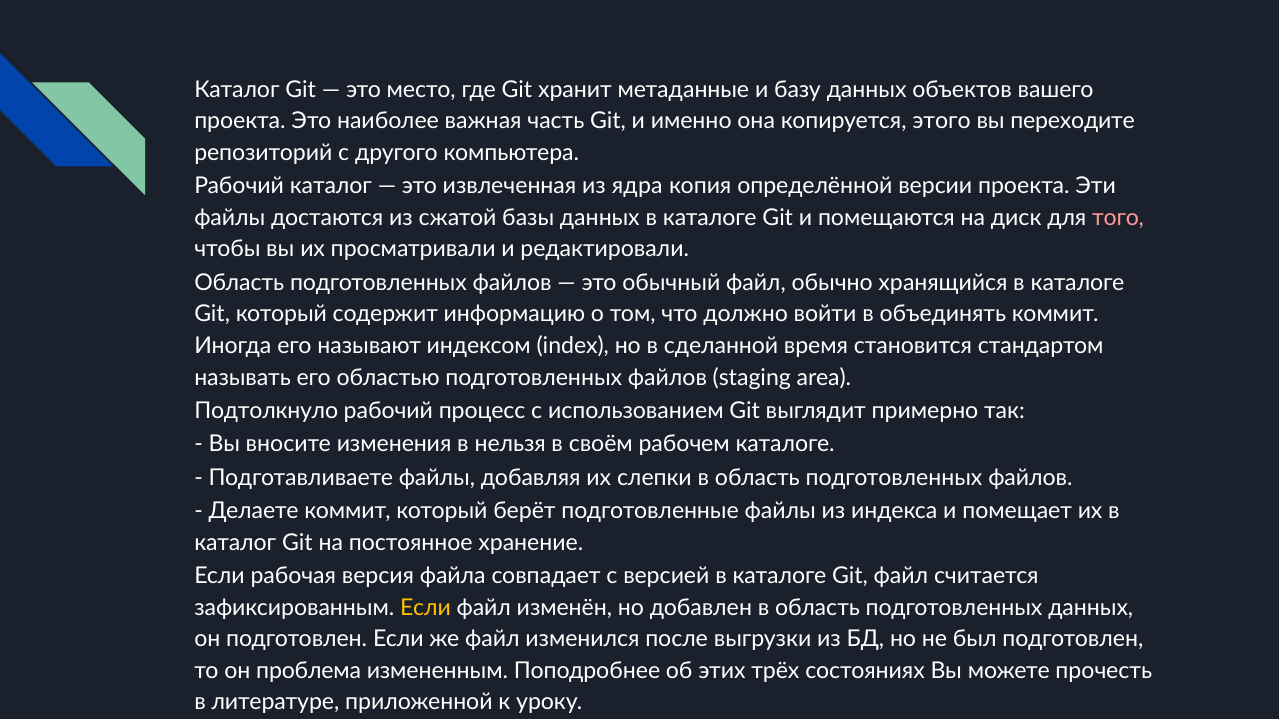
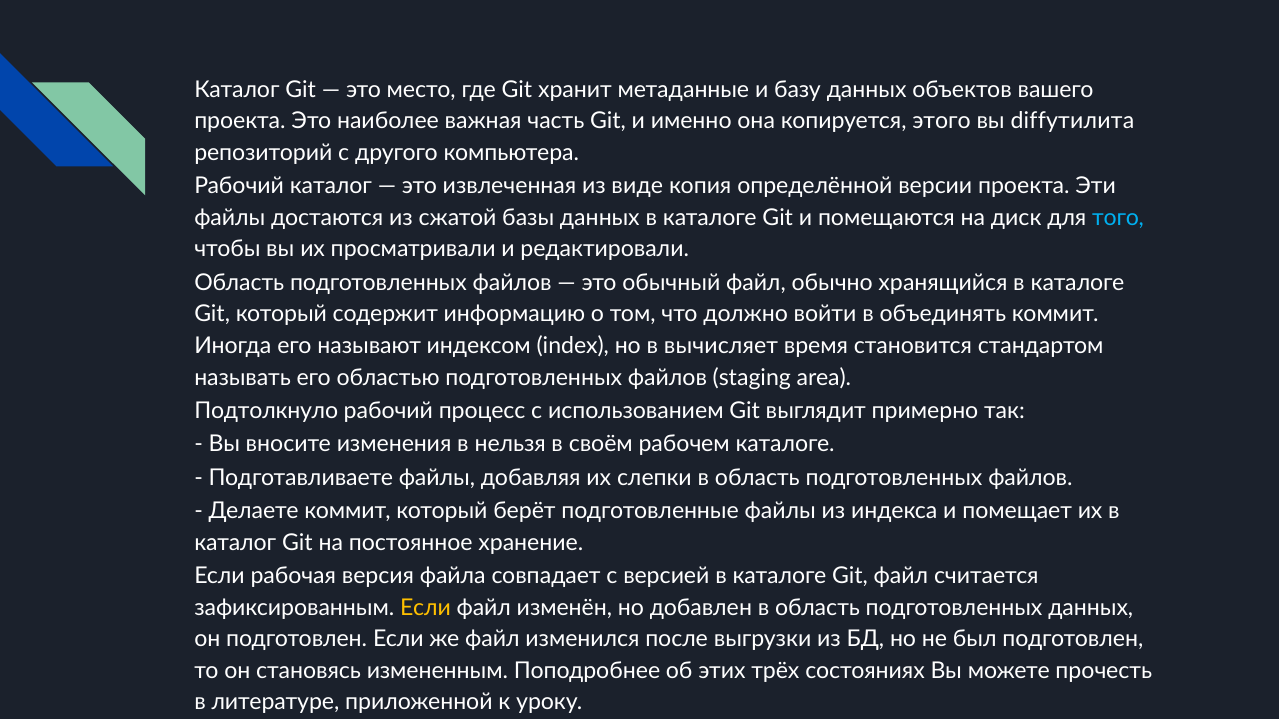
переходите: переходите -> diffутилита
ядра: ядра -> виде
того colour: pink -> light blue
сделанной: сделанной -> вычисляет
проблема: проблема -> становясь
